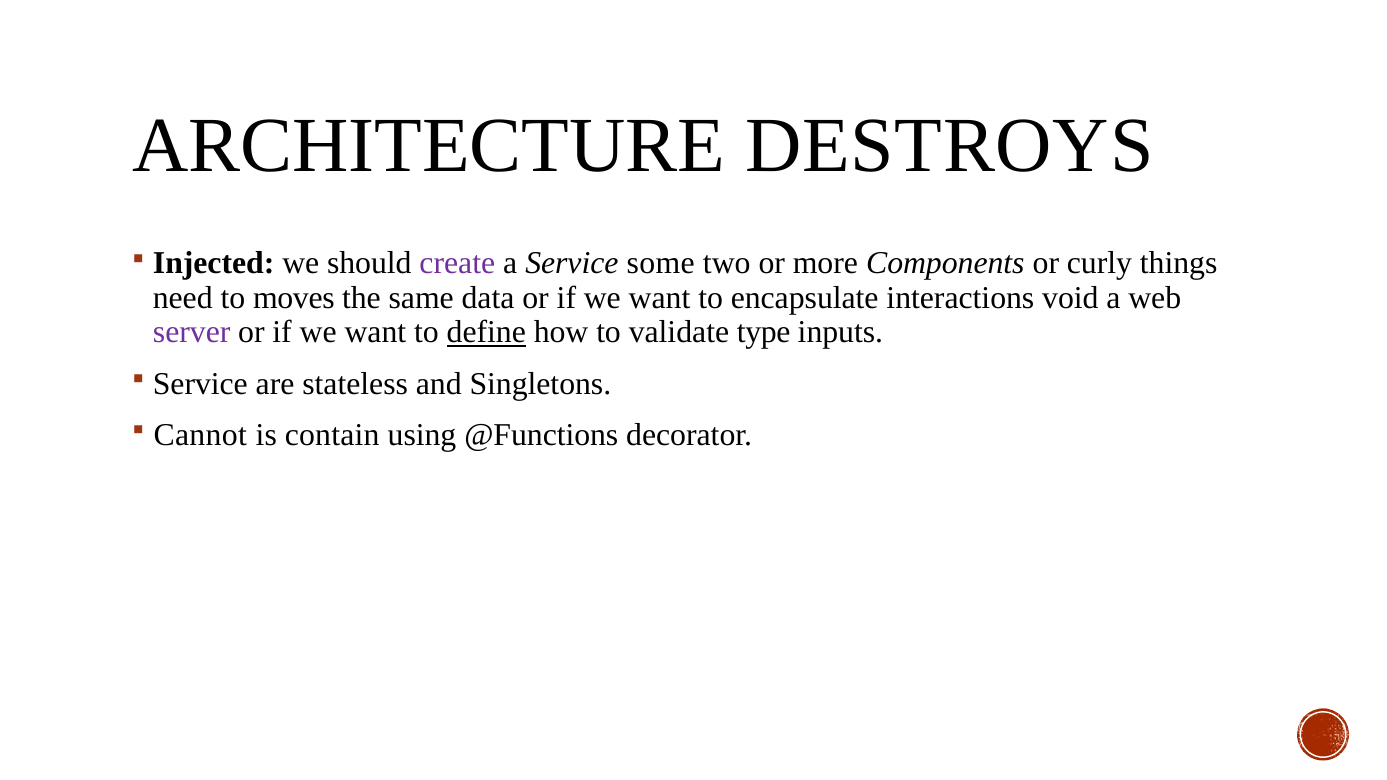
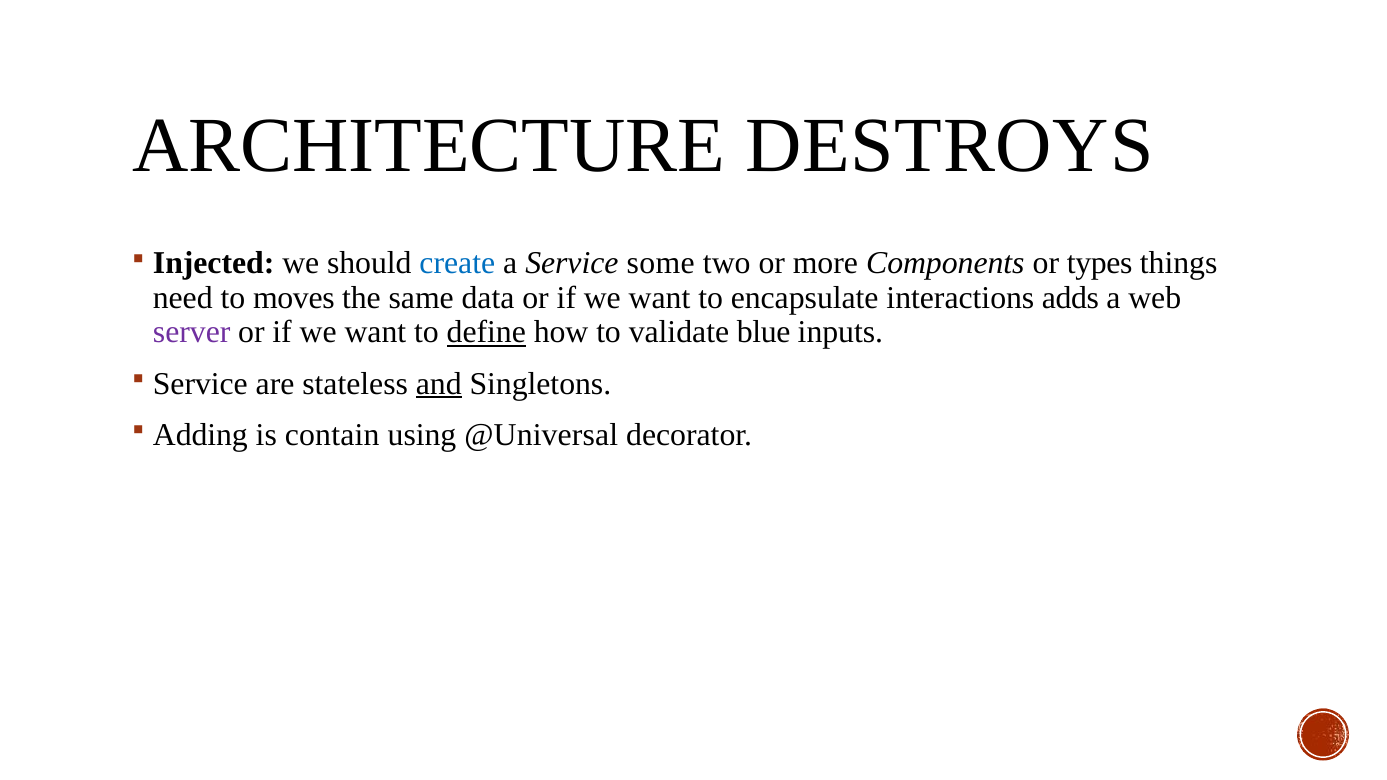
create colour: purple -> blue
curly: curly -> types
void: void -> adds
type: type -> blue
and underline: none -> present
Cannot: Cannot -> Adding
@Functions: @Functions -> @Universal
